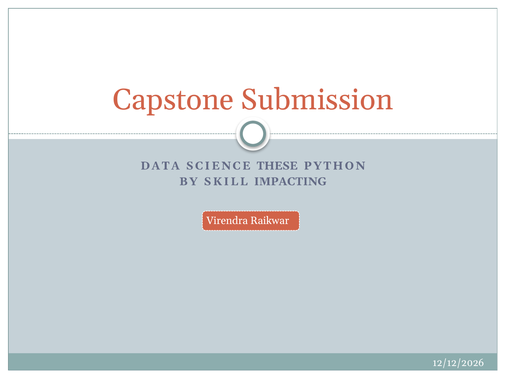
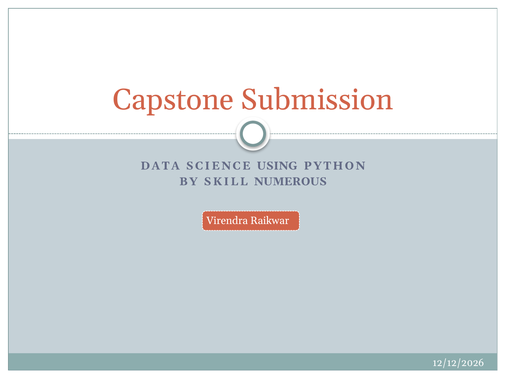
THESE: THESE -> USING
IMPACTING: IMPACTING -> NUMEROUS
